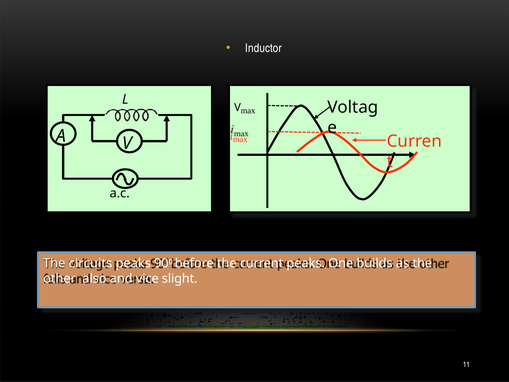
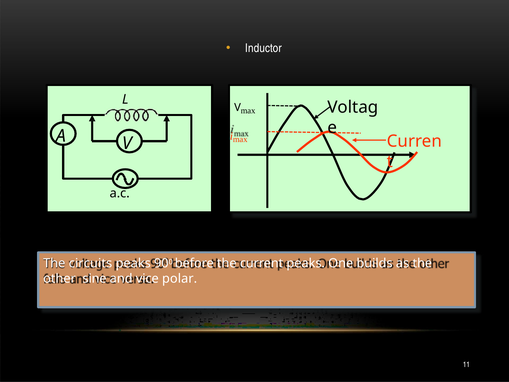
also: also -> sine
slight: slight -> polar
